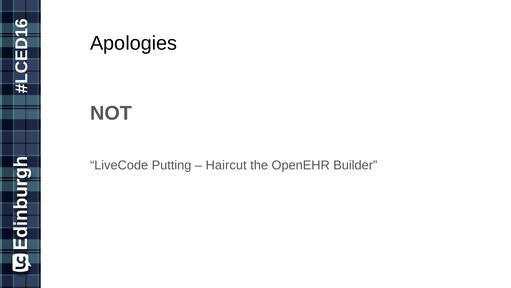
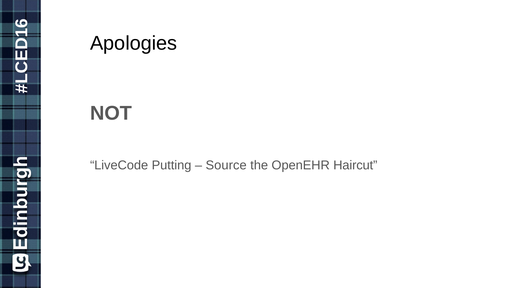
Haircut: Haircut -> Source
Builder: Builder -> Haircut
